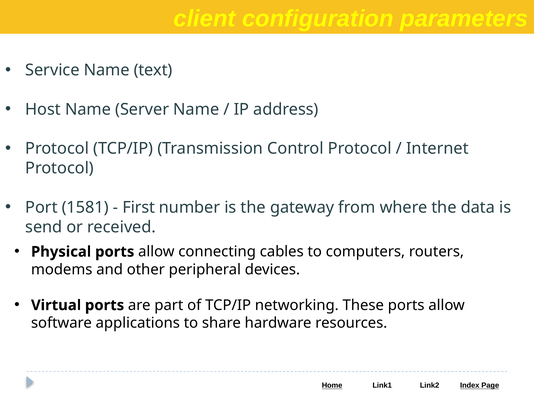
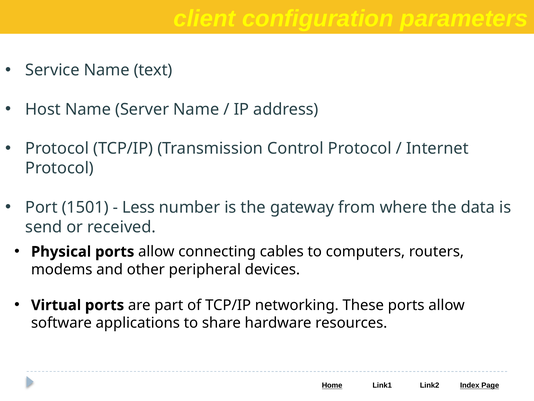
1581: 1581 -> 1501
First: First -> Less
